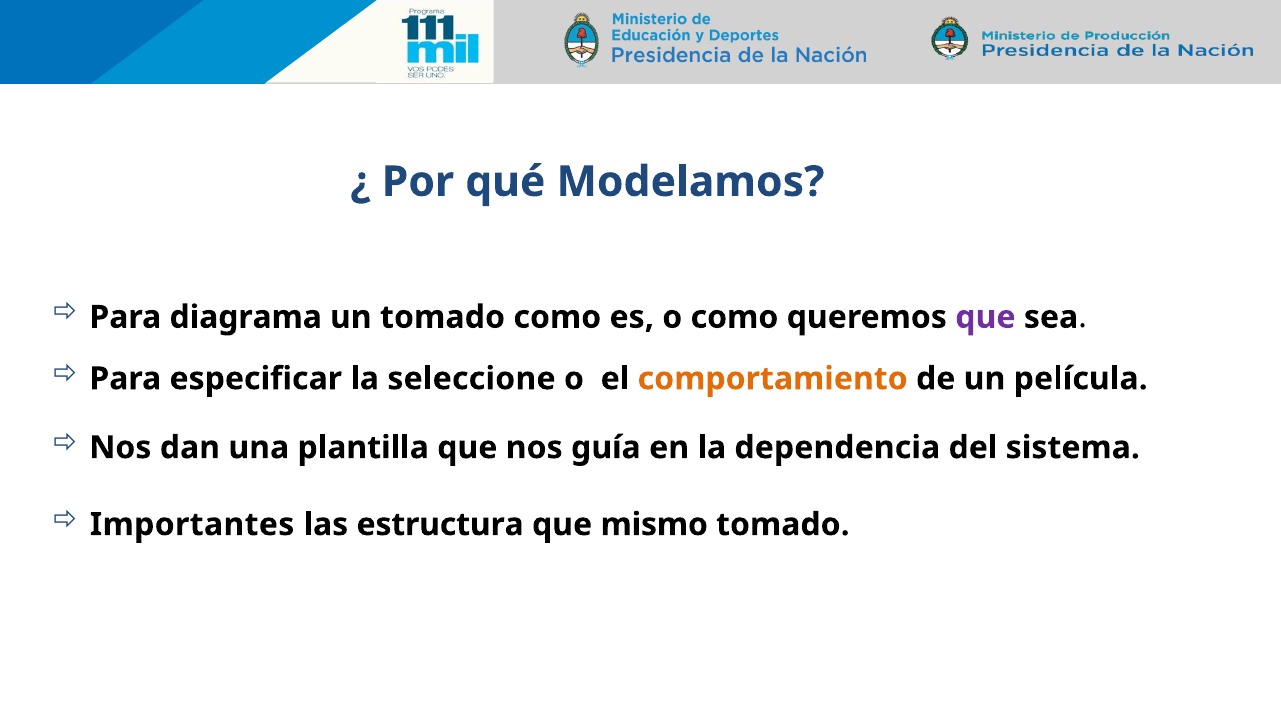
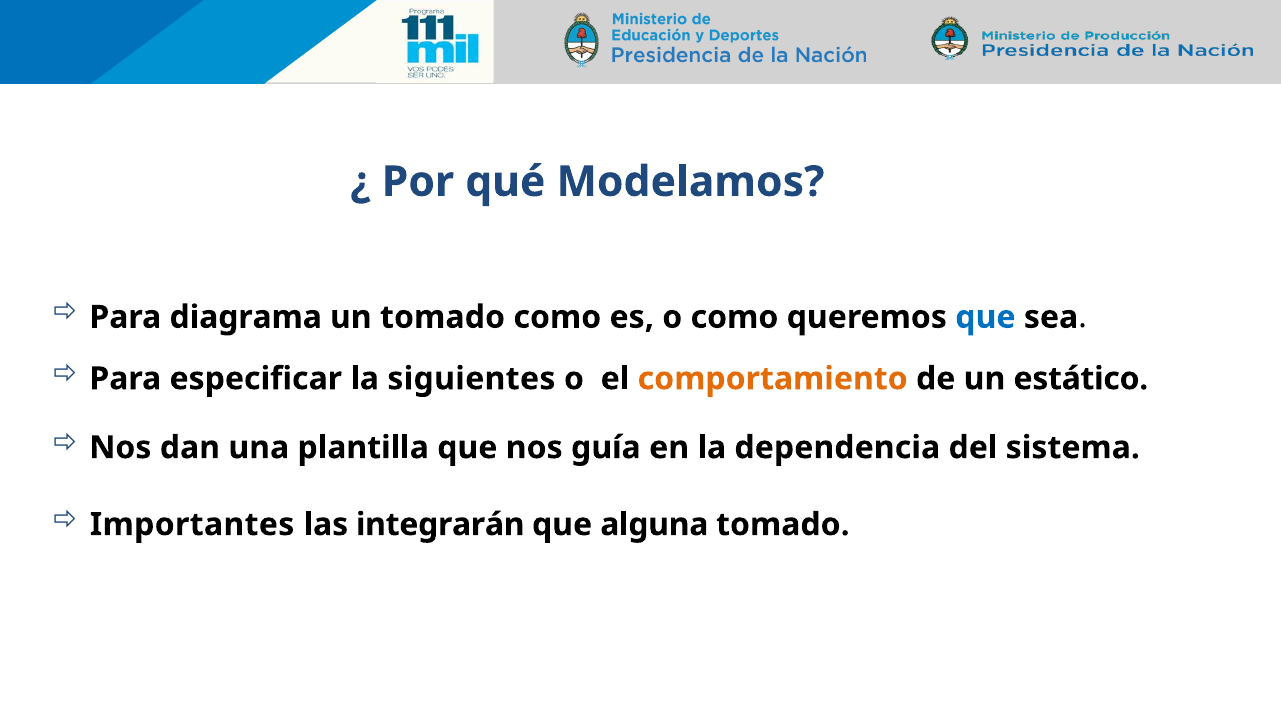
que at (985, 317) colour: purple -> blue
seleccione: seleccione -> siguientes
película: película -> estático
estructura: estructura -> integrarán
mismo: mismo -> alguna
